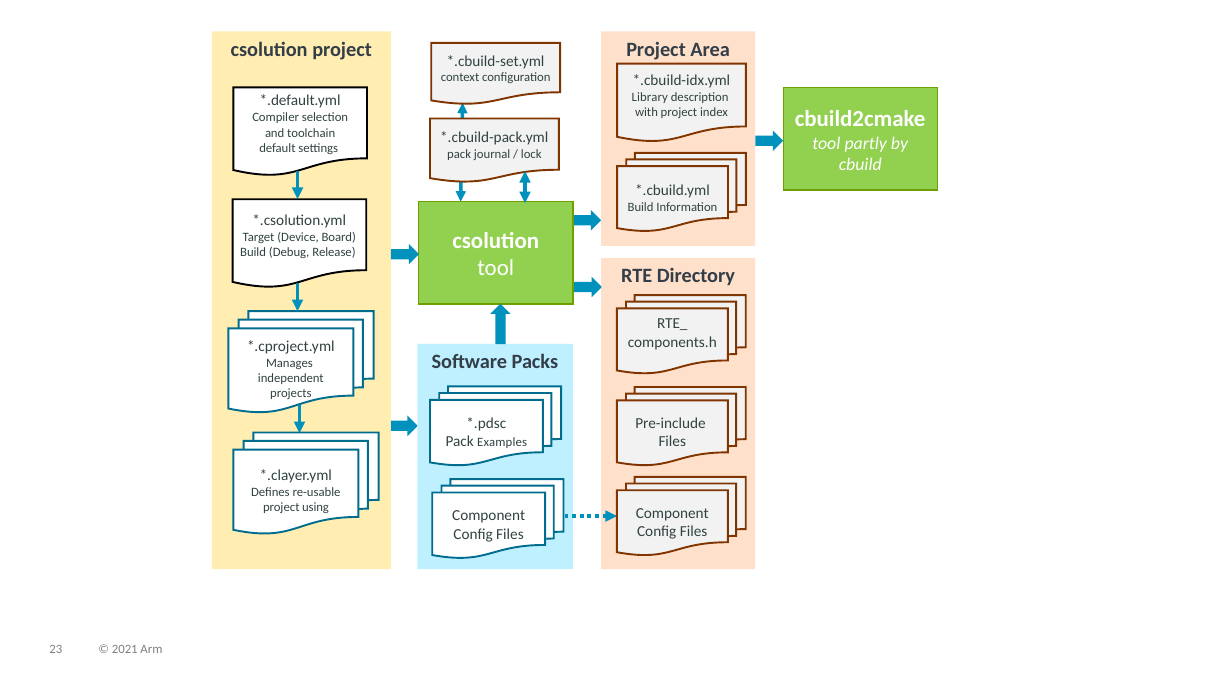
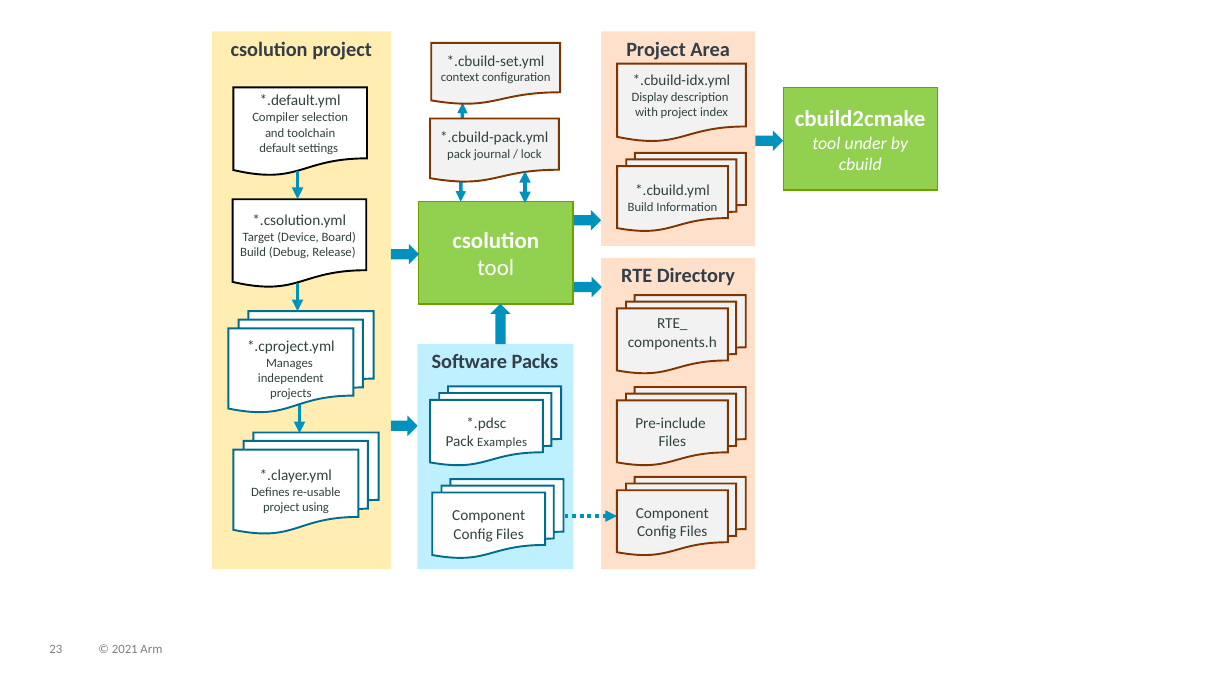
Library: Library -> Display
partly: partly -> under
